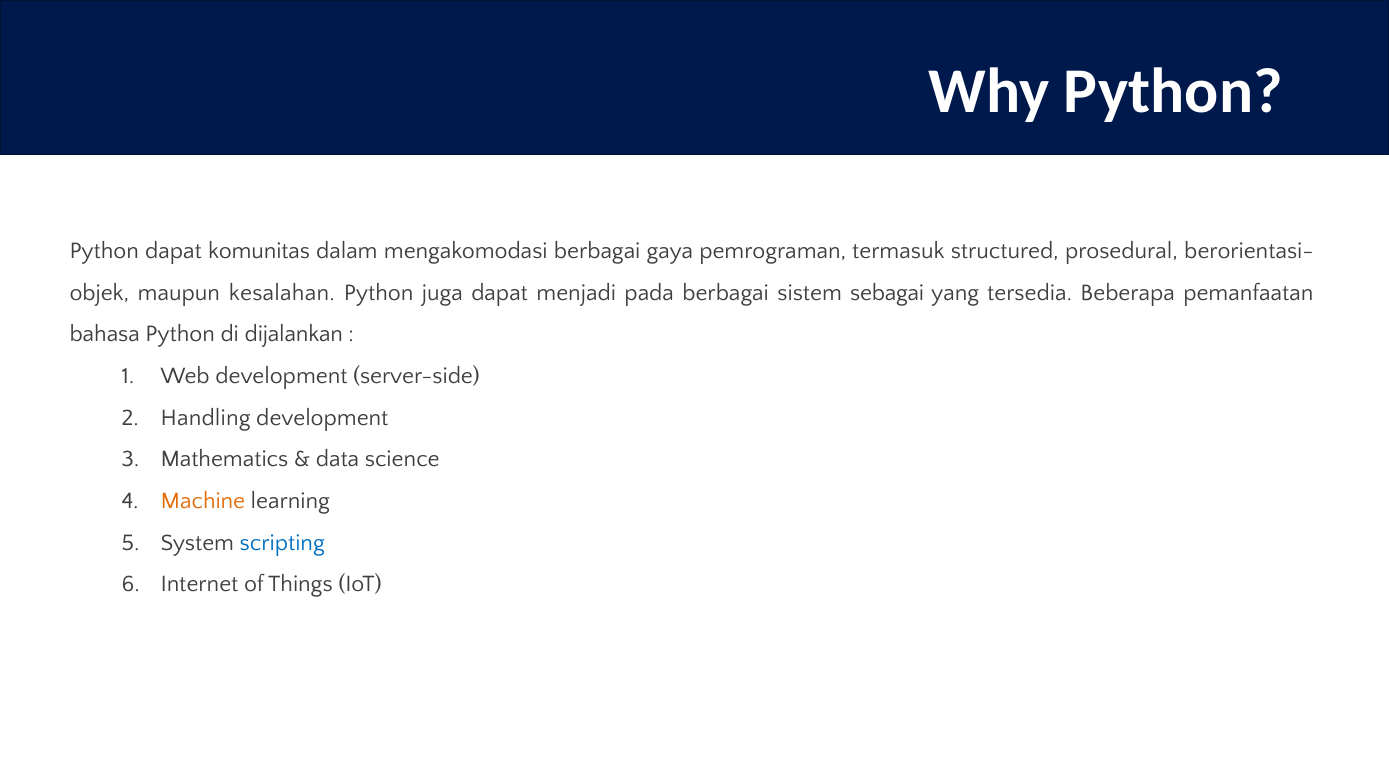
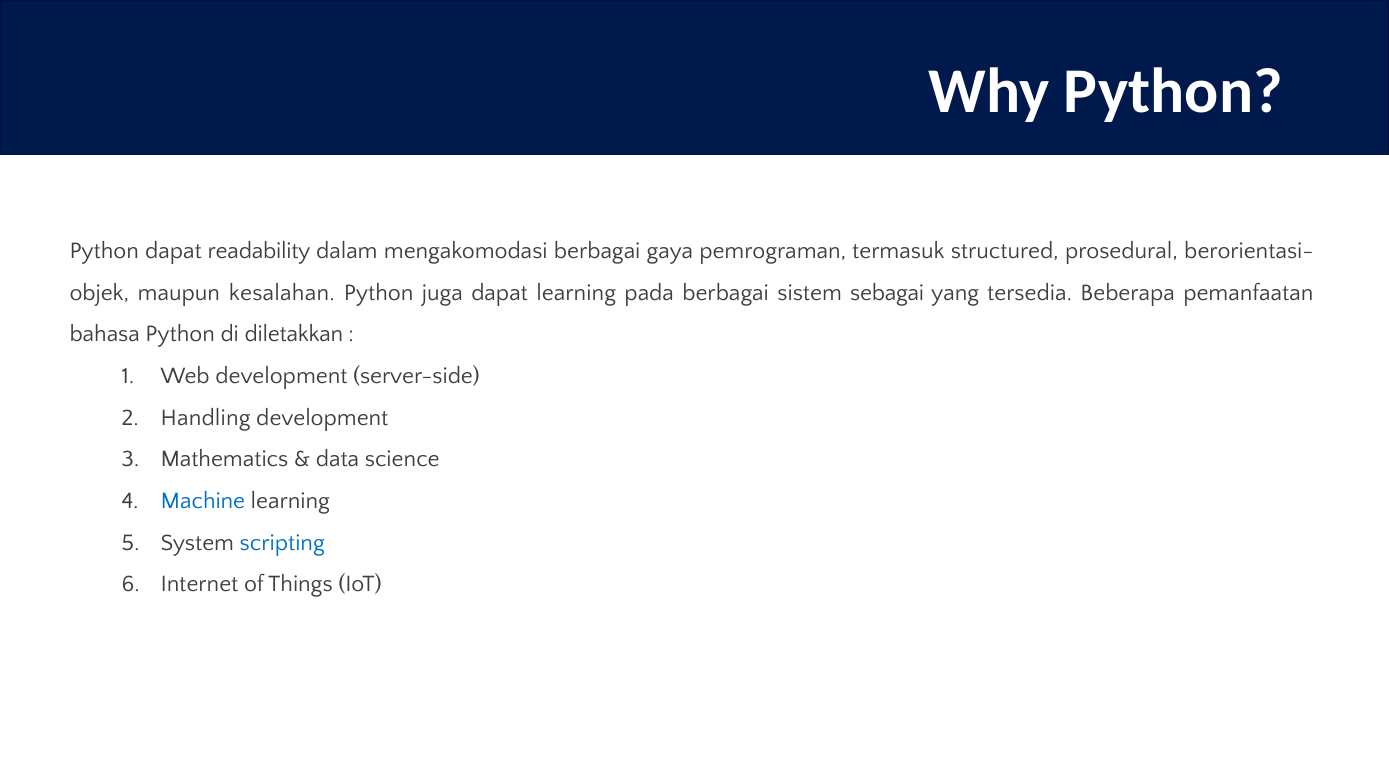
komunitas: komunitas -> readability
dapat menjadi: menjadi -> learning
dijalankan: dijalankan -> diletakkan
Machine colour: orange -> blue
